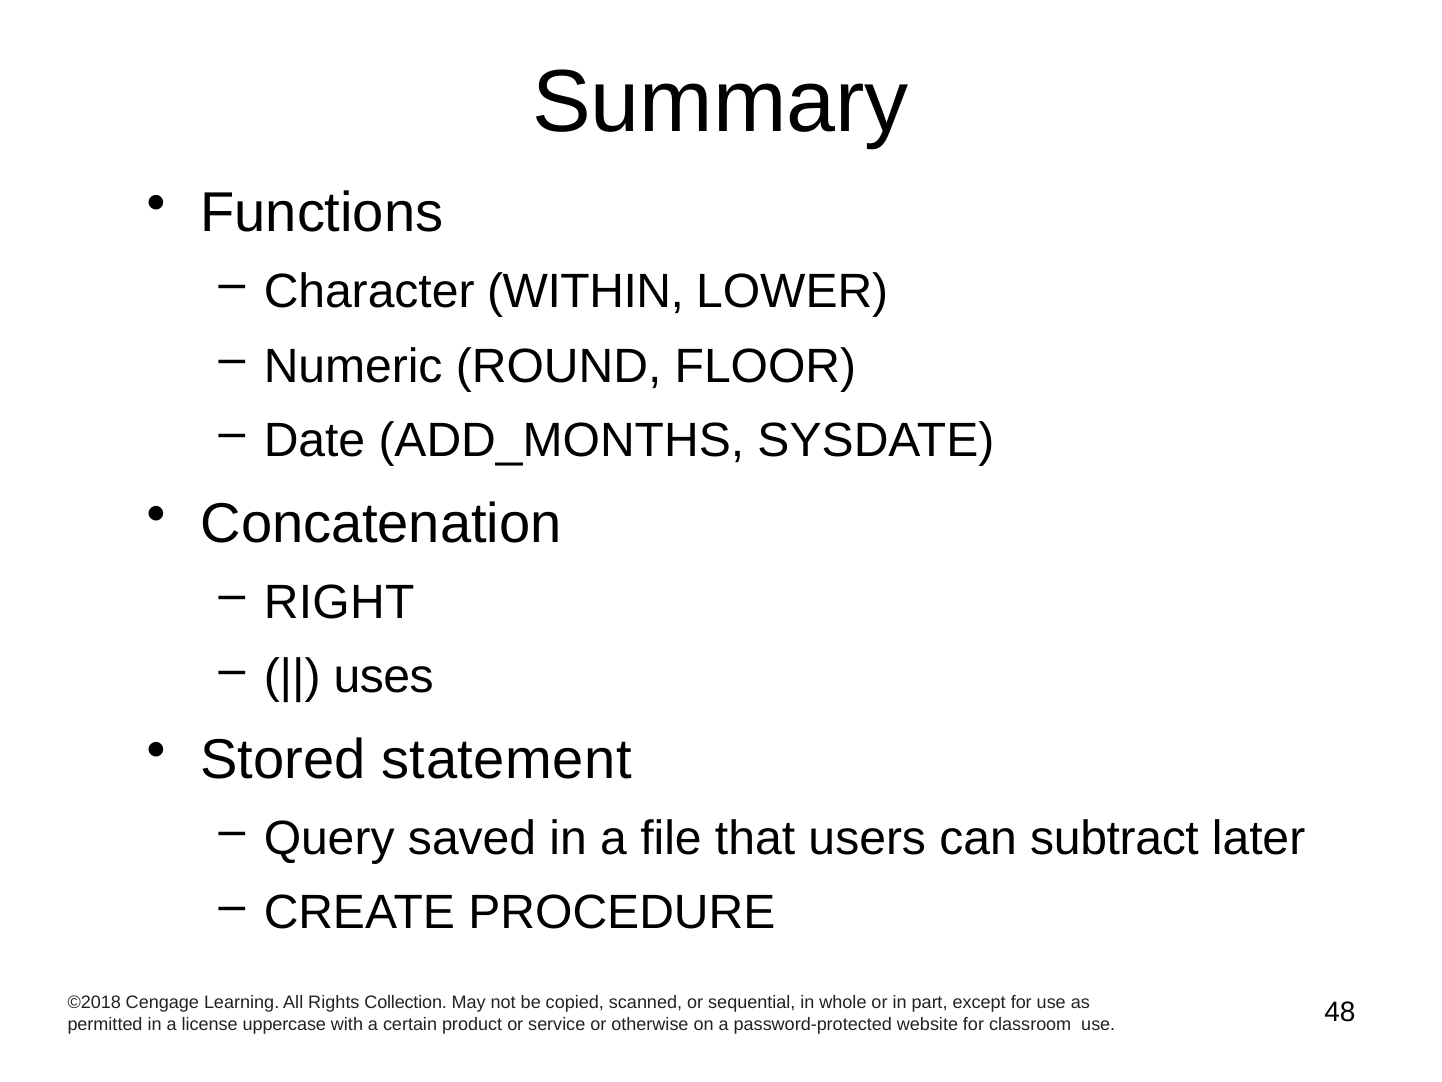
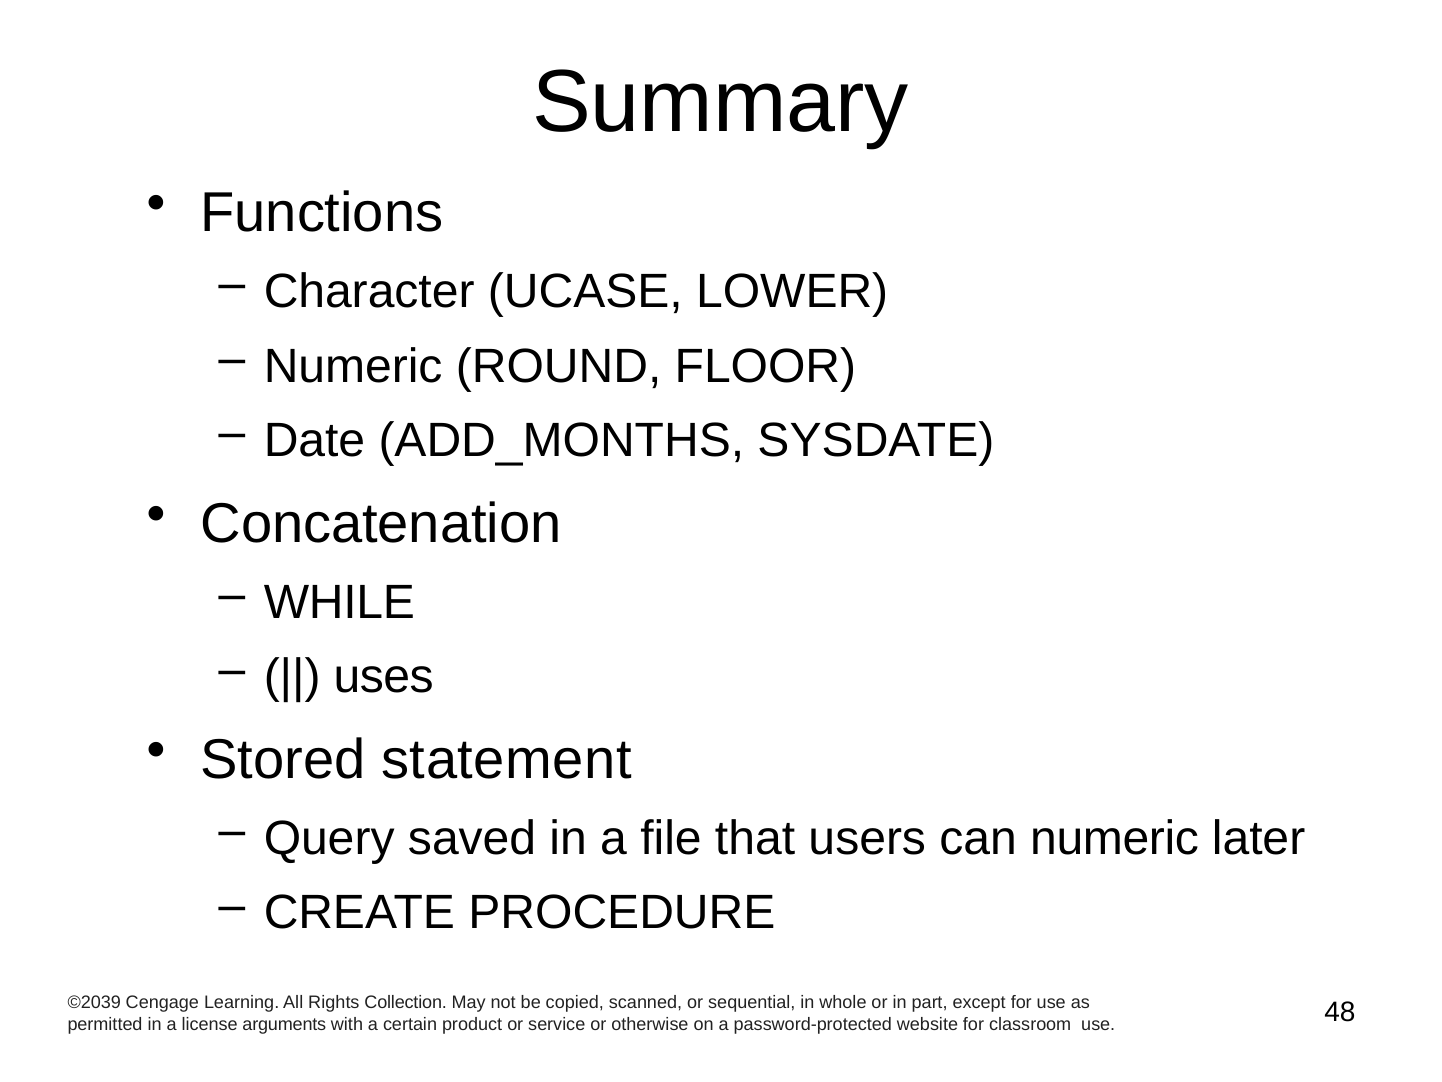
WITHIN: WITHIN -> UCASE
RIGHT: RIGHT -> WHILE
can subtract: subtract -> numeric
©2018: ©2018 -> ©2039
uppercase: uppercase -> arguments
